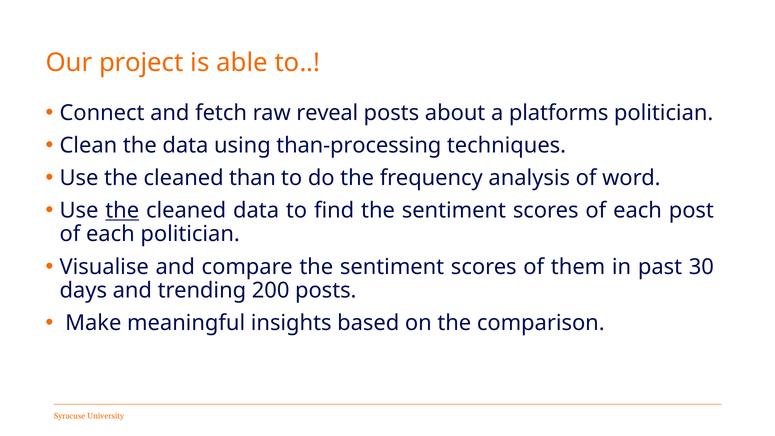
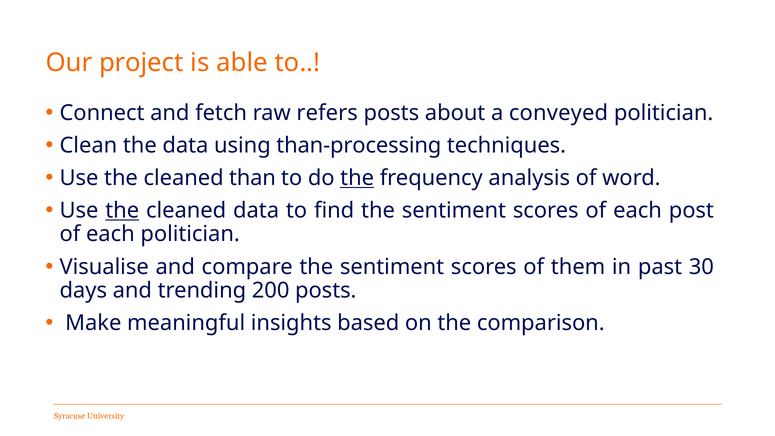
reveal: reveal -> refers
platforms: platforms -> conveyed
the at (357, 178) underline: none -> present
